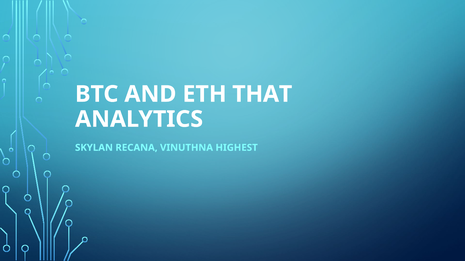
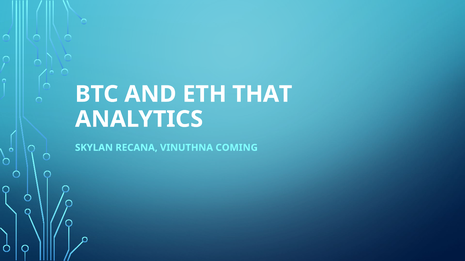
HIGHEST: HIGHEST -> COMING
